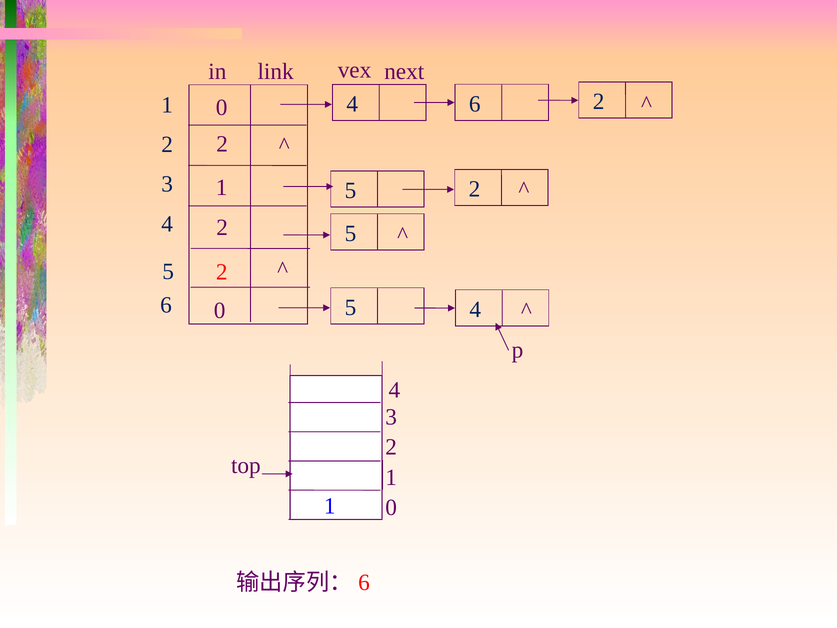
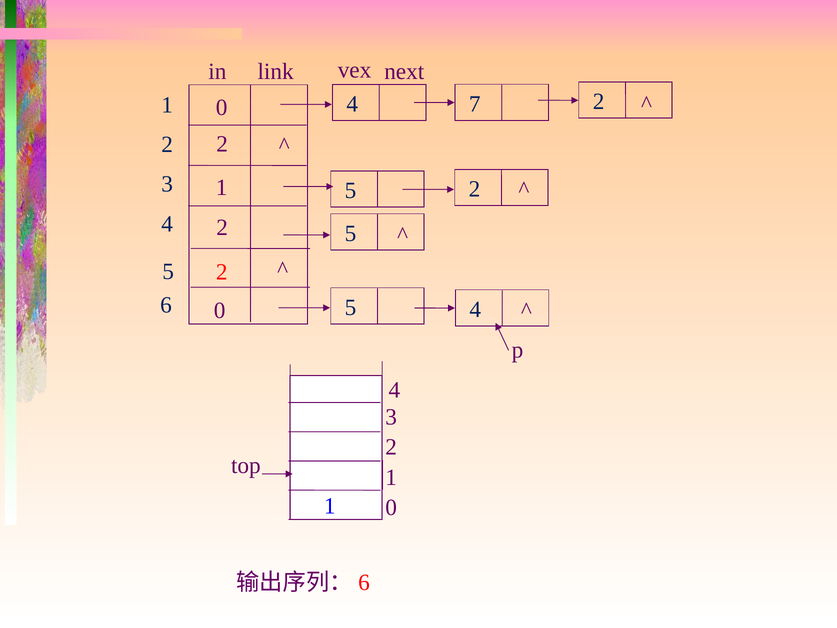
4 6: 6 -> 7
